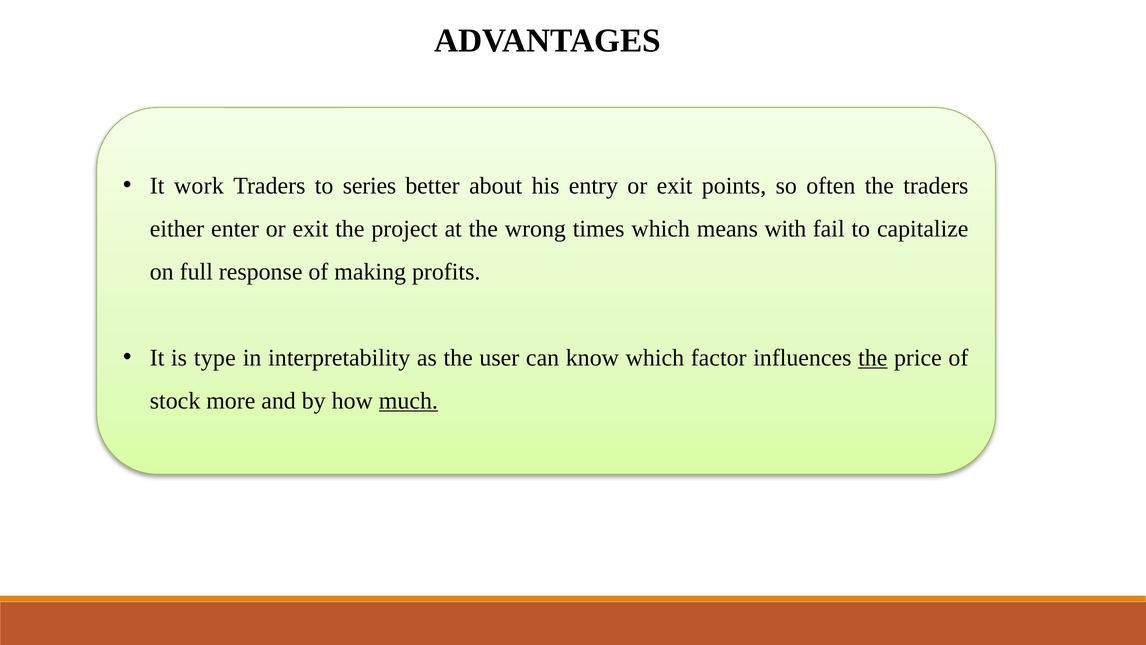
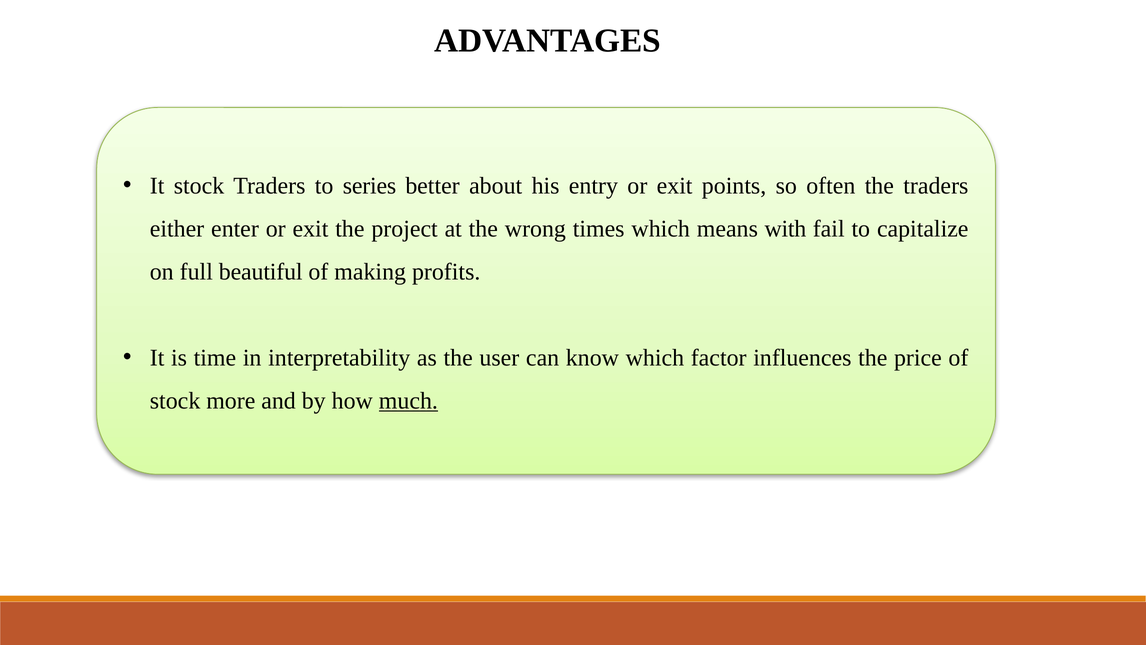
It work: work -> stock
response: response -> beautiful
type: type -> time
the at (873, 358) underline: present -> none
